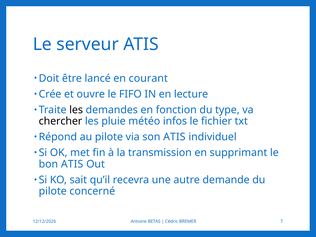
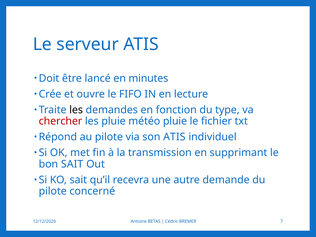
courant: courant -> minutes
chercher colour: black -> red
météo infos: infos -> pluie
bon ATIS: ATIS -> SAIT
